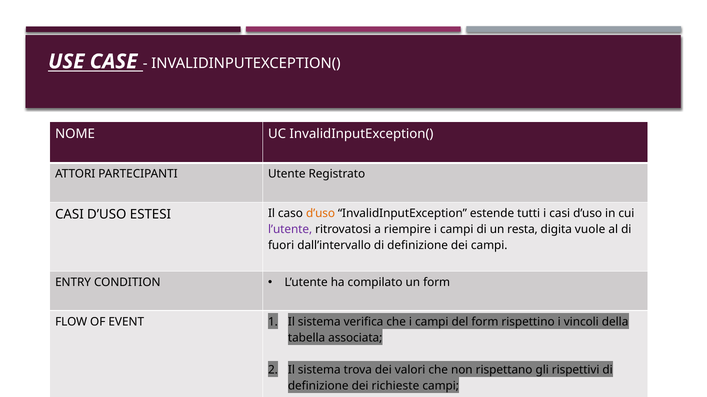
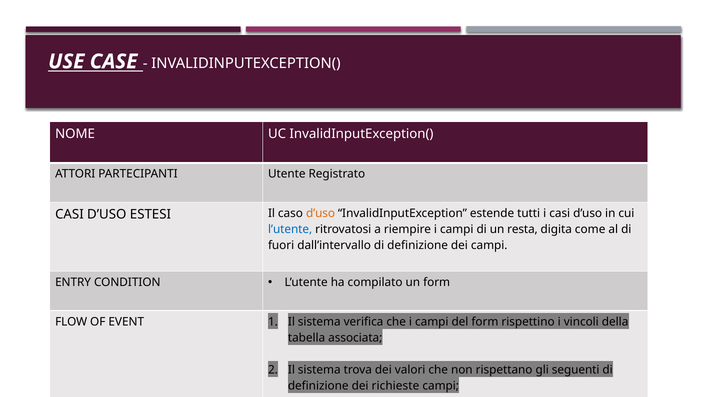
l’utente at (290, 230) colour: purple -> blue
vuole: vuole -> come
rispettivi: rispettivi -> seguenti
